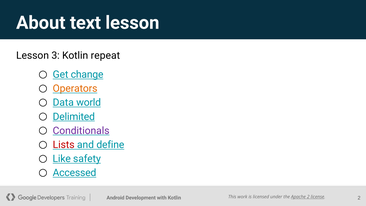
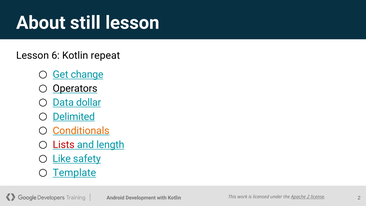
text: text -> still
3: 3 -> 6
Operators colour: orange -> black
world: world -> dollar
Conditionals colour: purple -> orange
define: define -> length
Accessed: Accessed -> Template
